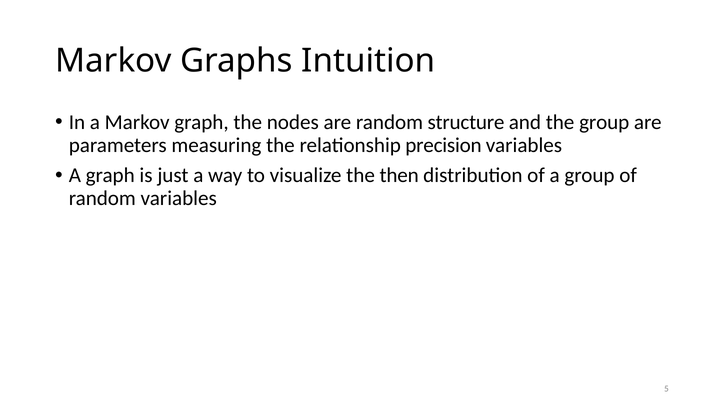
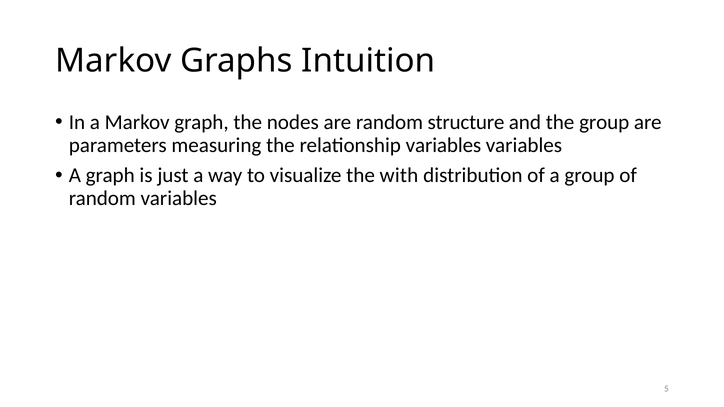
relationship precision: precision -> variables
then: then -> with
